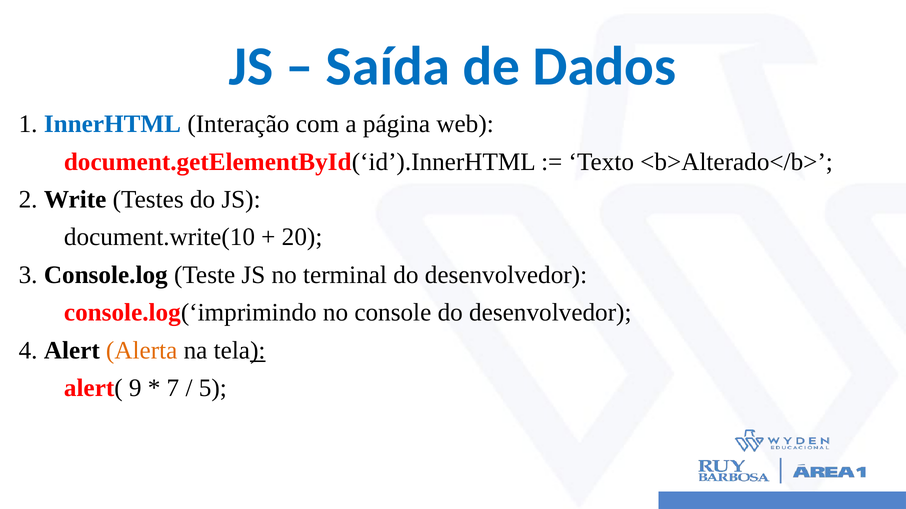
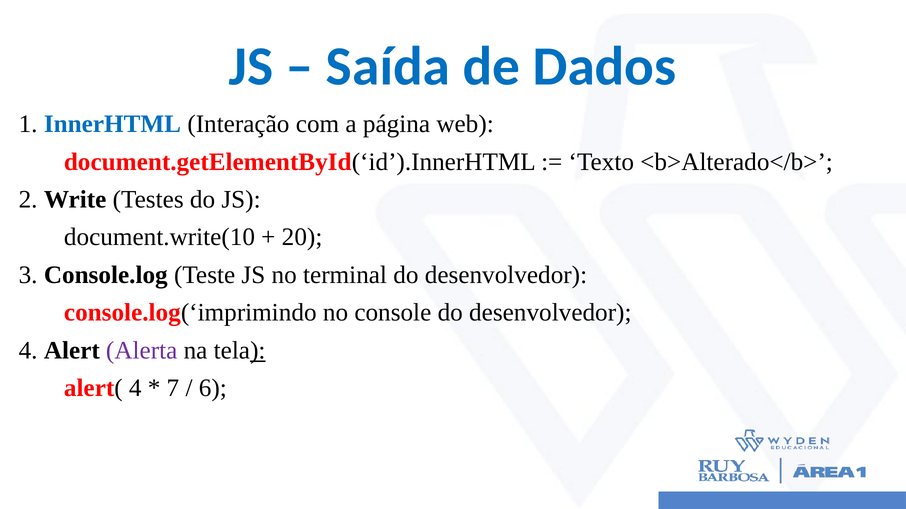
Alerta colour: orange -> purple
alert( 9: 9 -> 4
5: 5 -> 6
